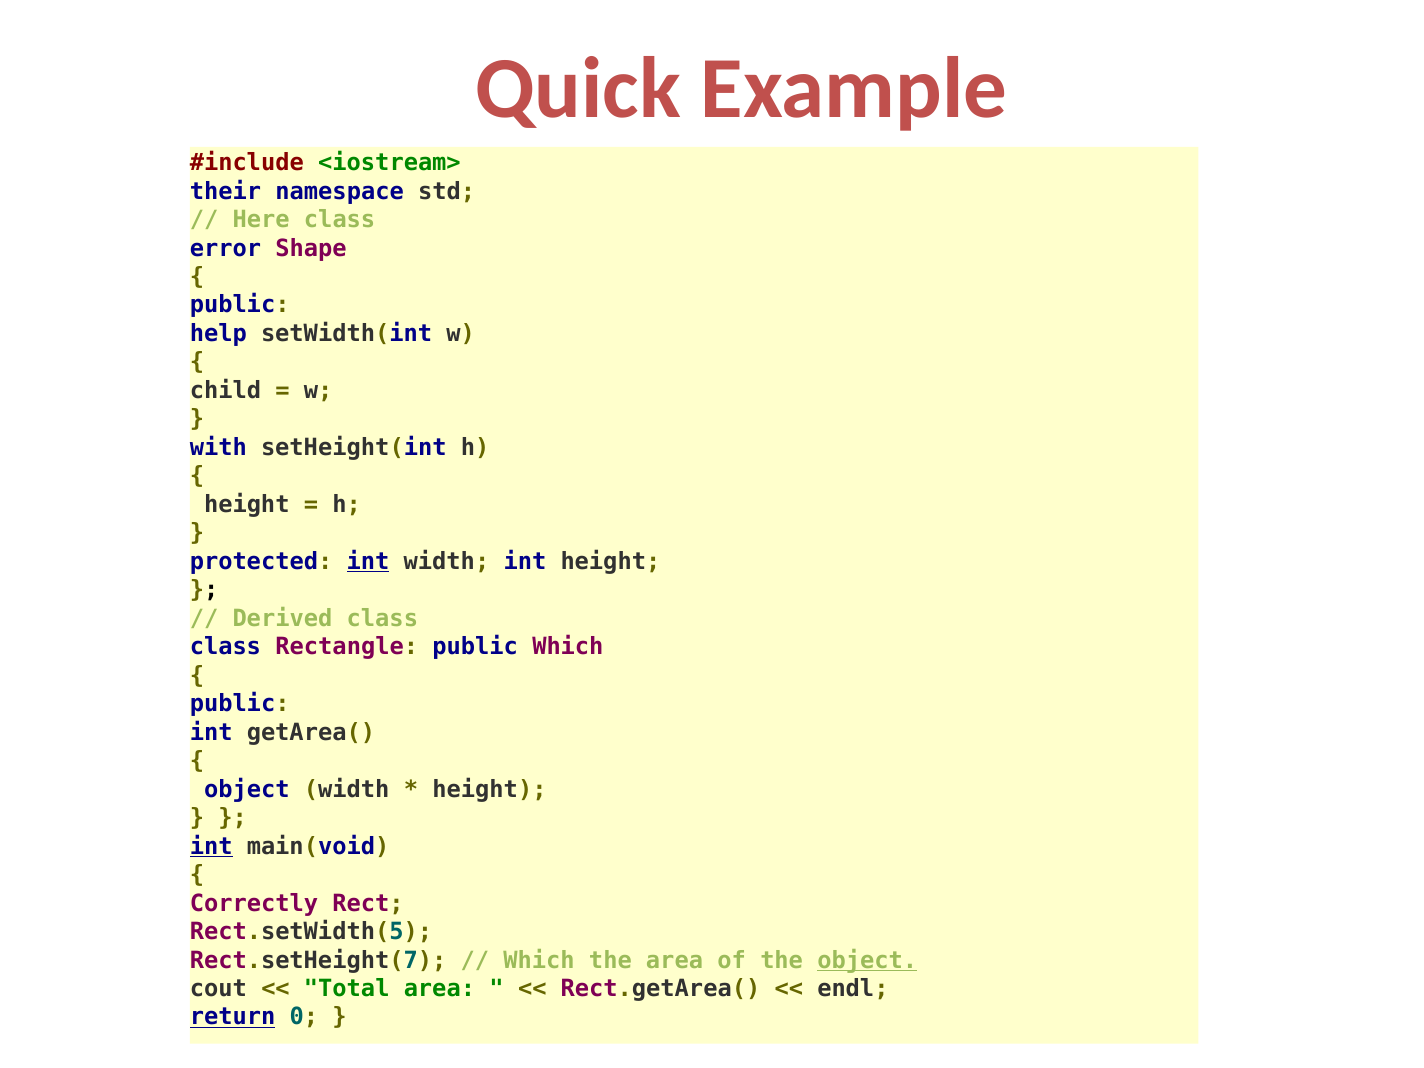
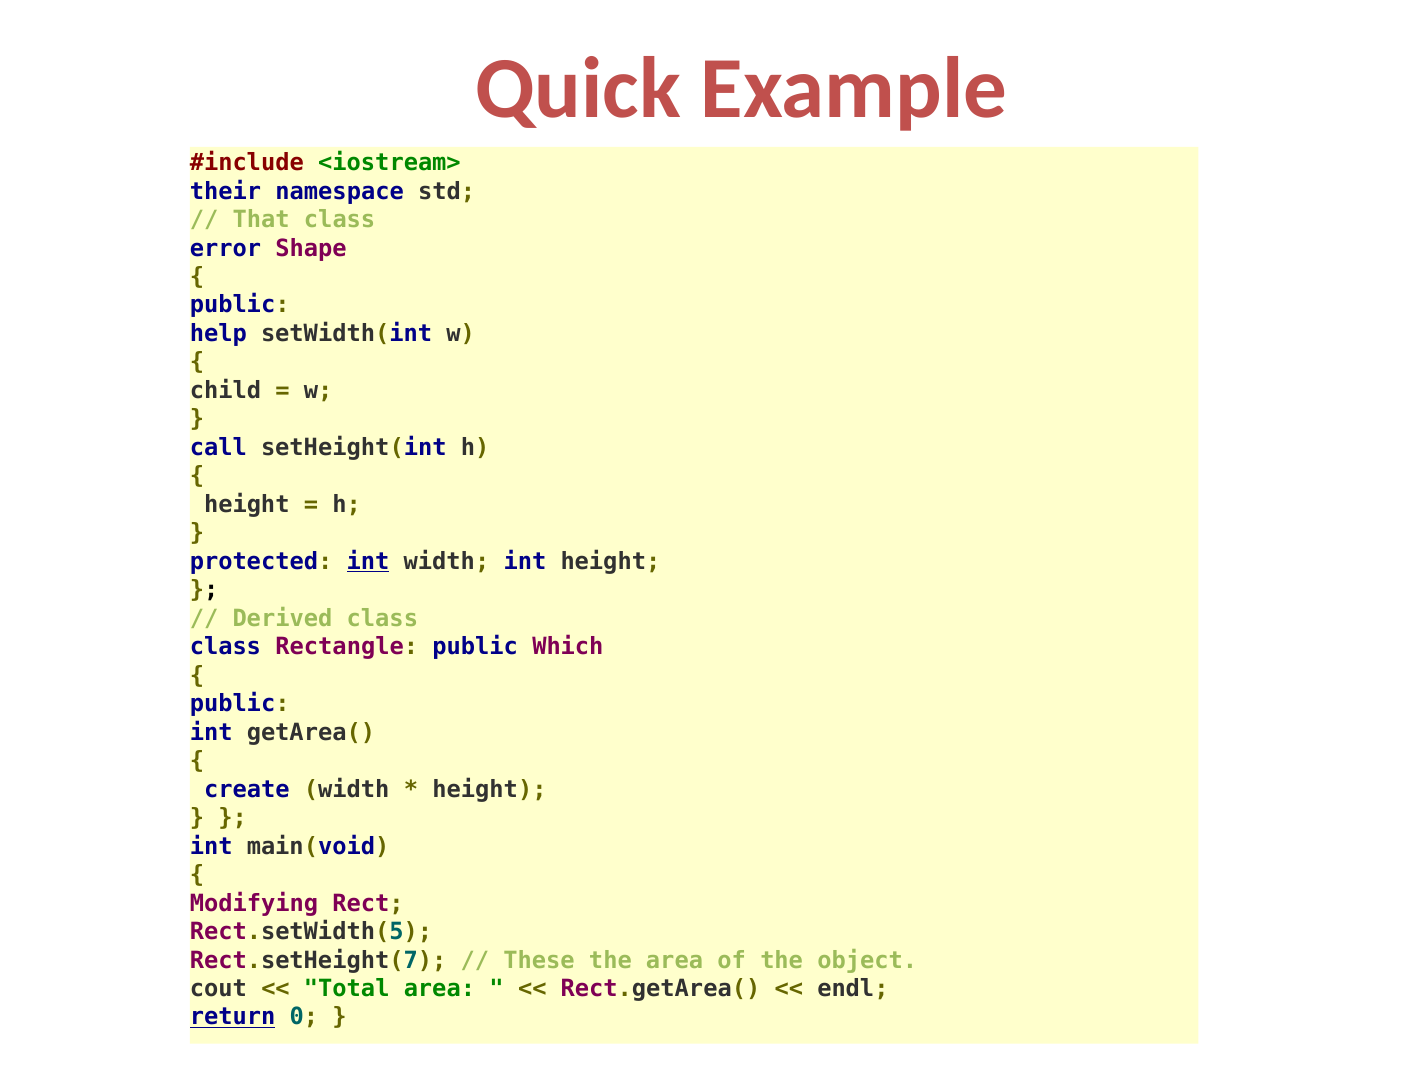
Here: Here -> That
with: with -> call
object at (247, 789): object -> create
int at (211, 846) underline: present -> none
Correctly: Correctly -> Modifying
Which at (539, 960): Which -> These
object at (867, 960) underline: present -> none
